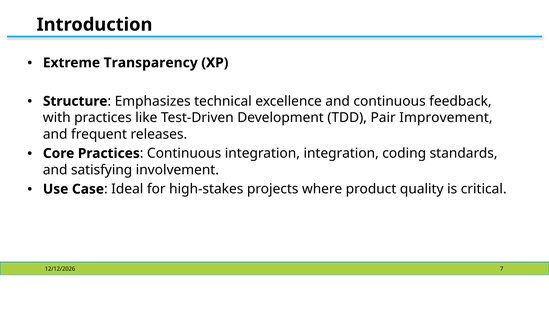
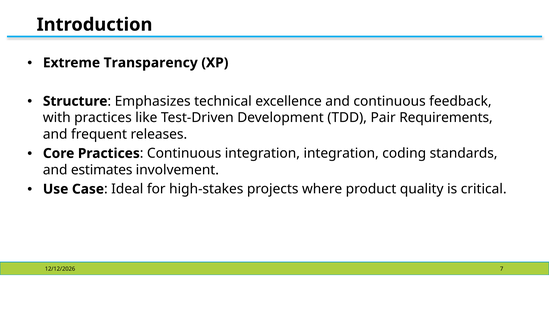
Improvement: Improvement -> Requirements
satisfying: satisfying -> estimates
